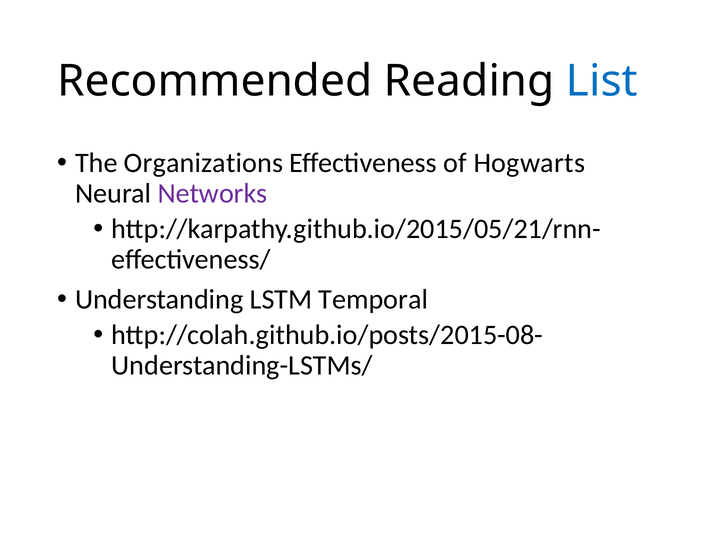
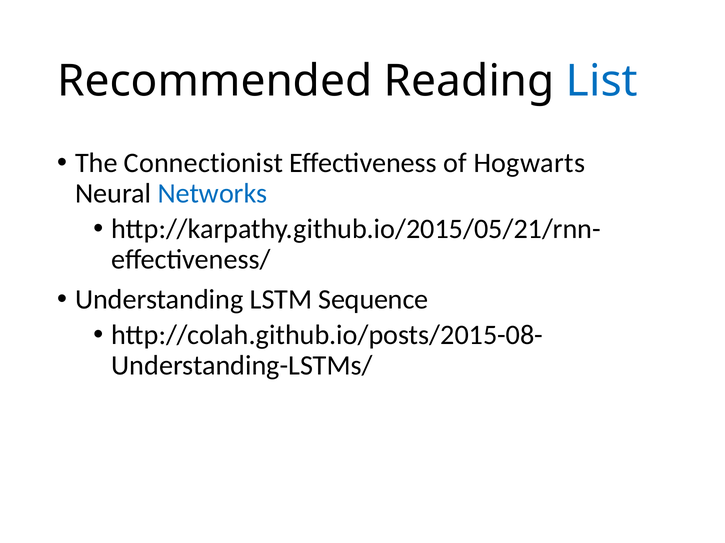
Organizations: Organizations -> Connectionist
Networks colour: purple -> blue
Temporal: Temporal -> Sequence
